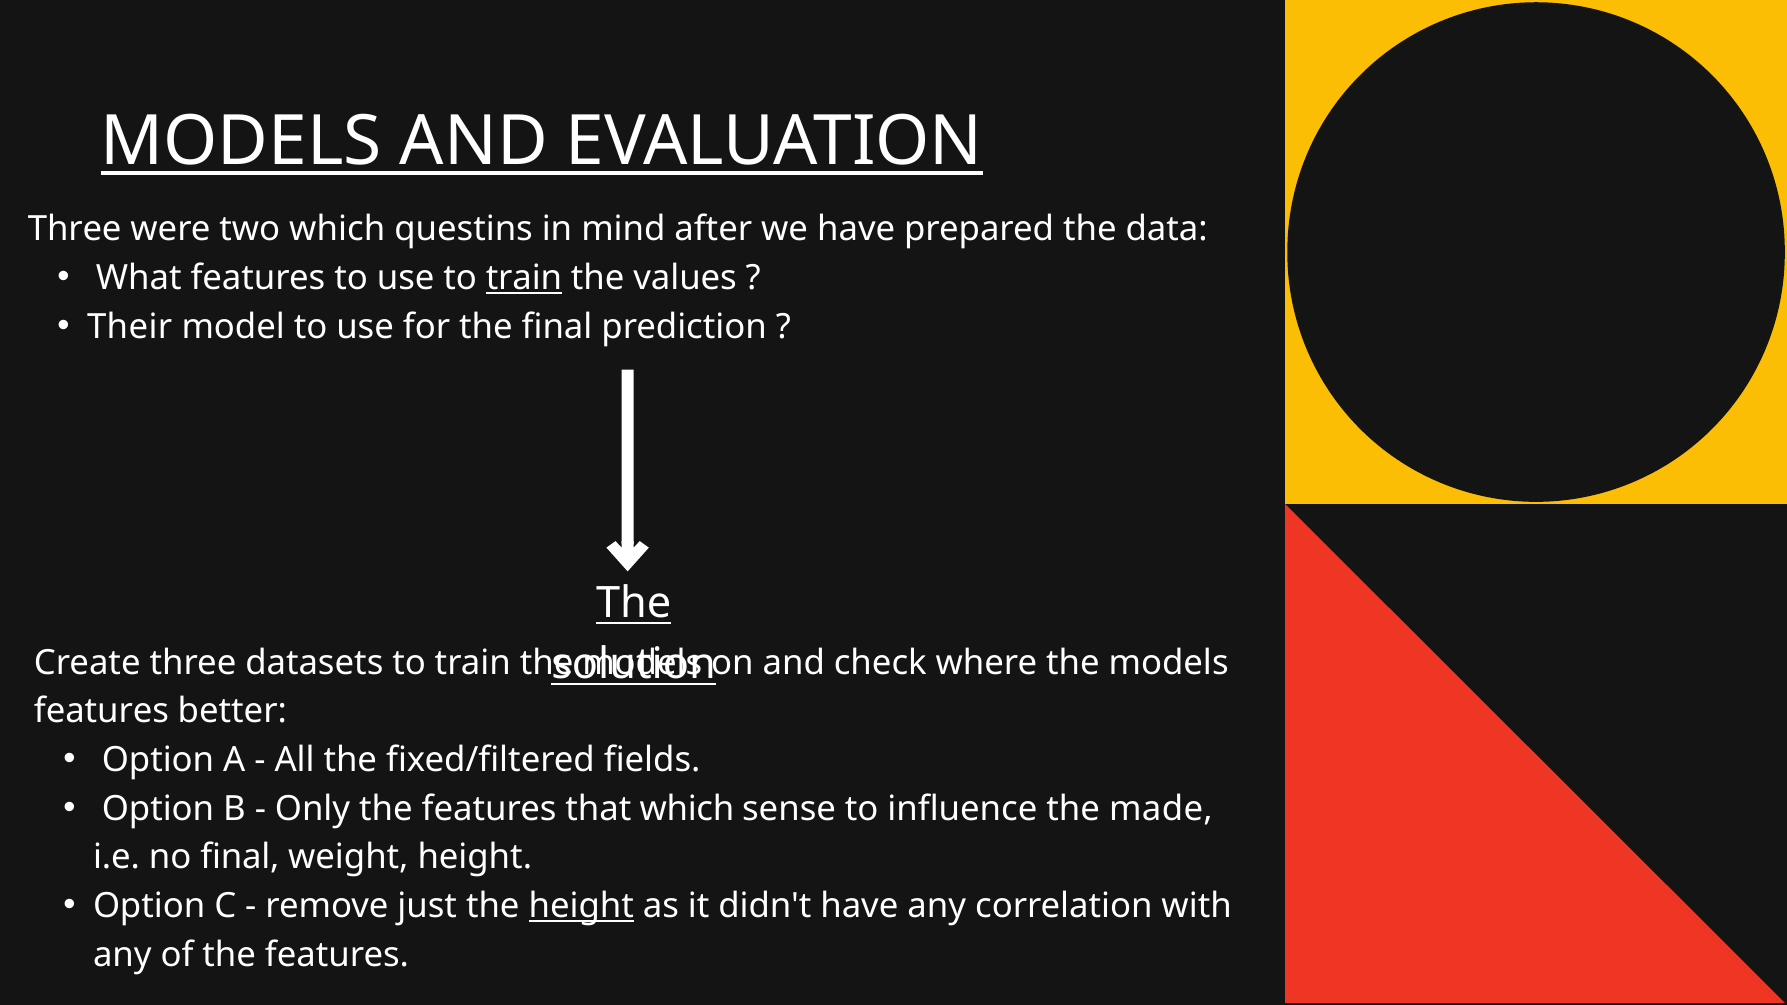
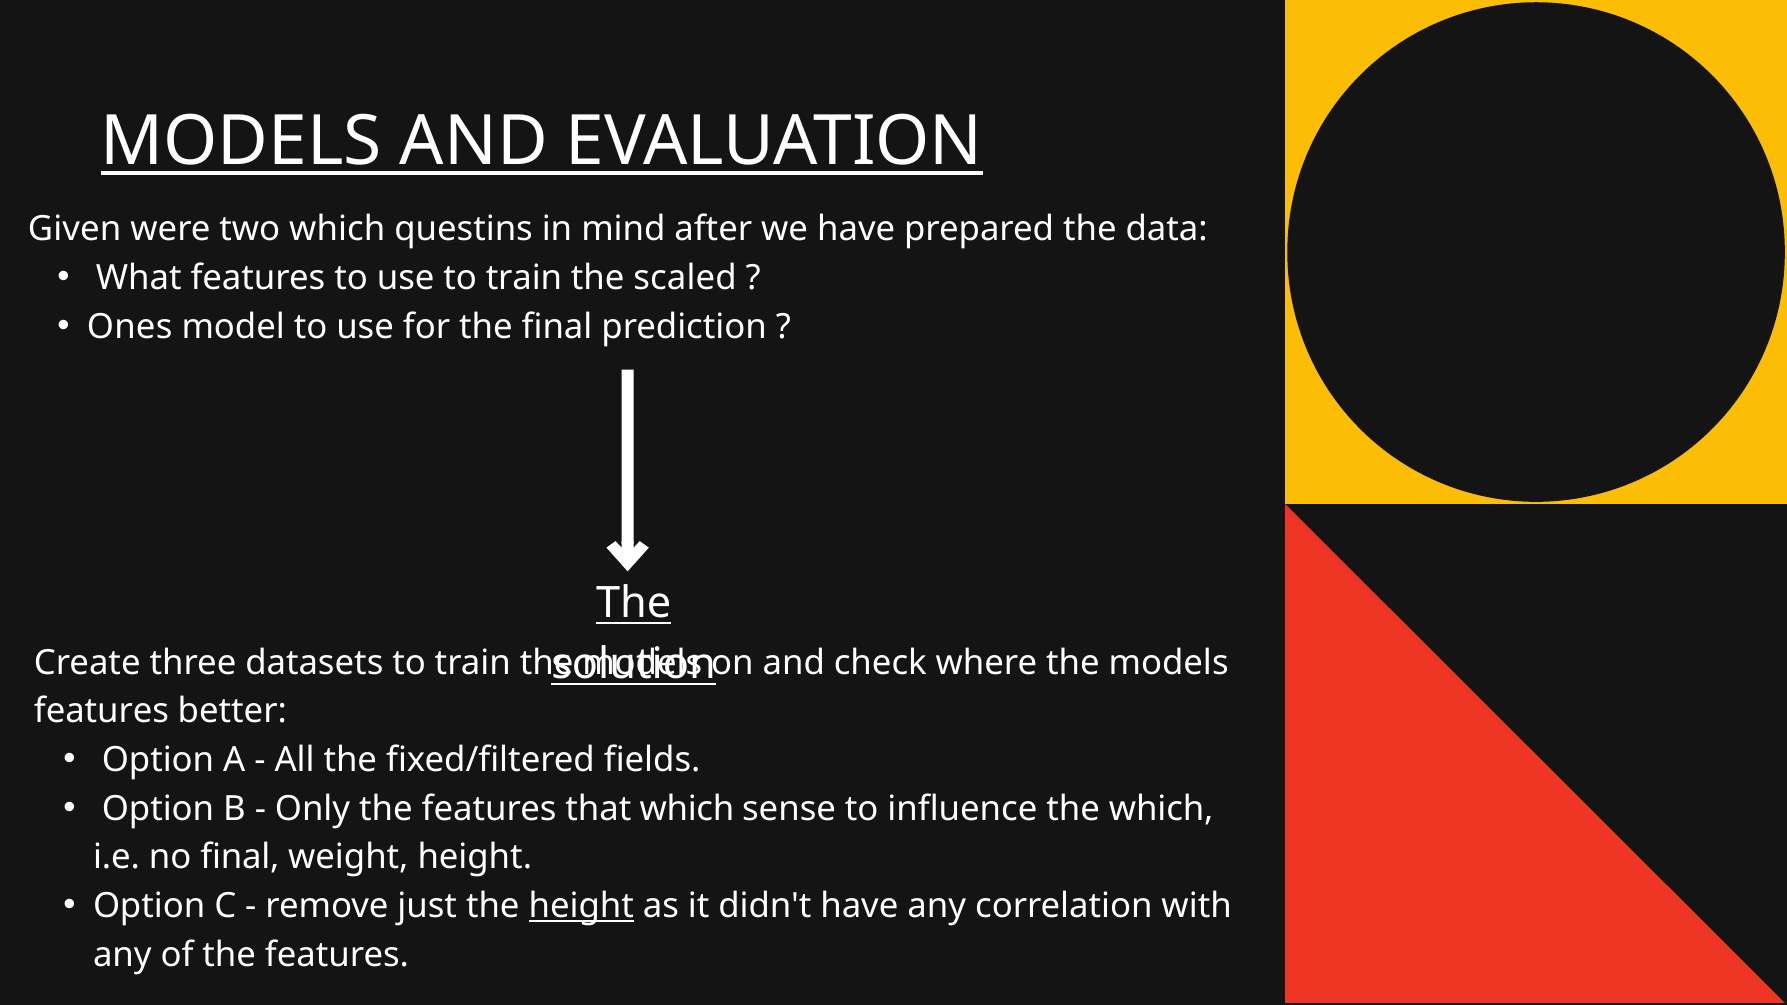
Three at (75, 229): Three -> Given
train at (524, 278) underline: present -> none
values: values -> scaled
Their: Their -> Ones
the made: made -> which
